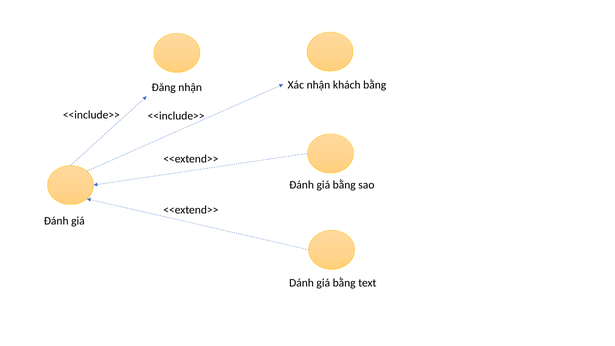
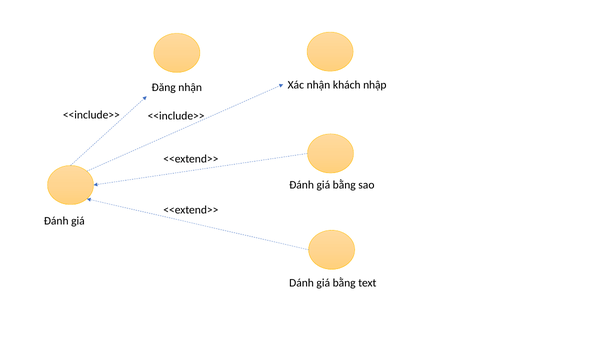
khách bằng: bằng -> nhập
